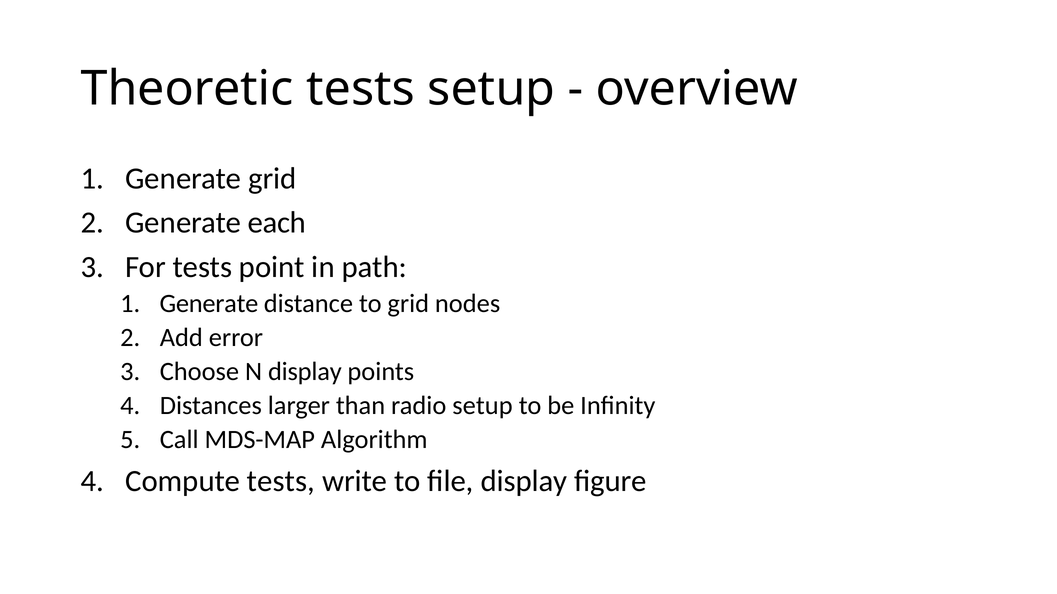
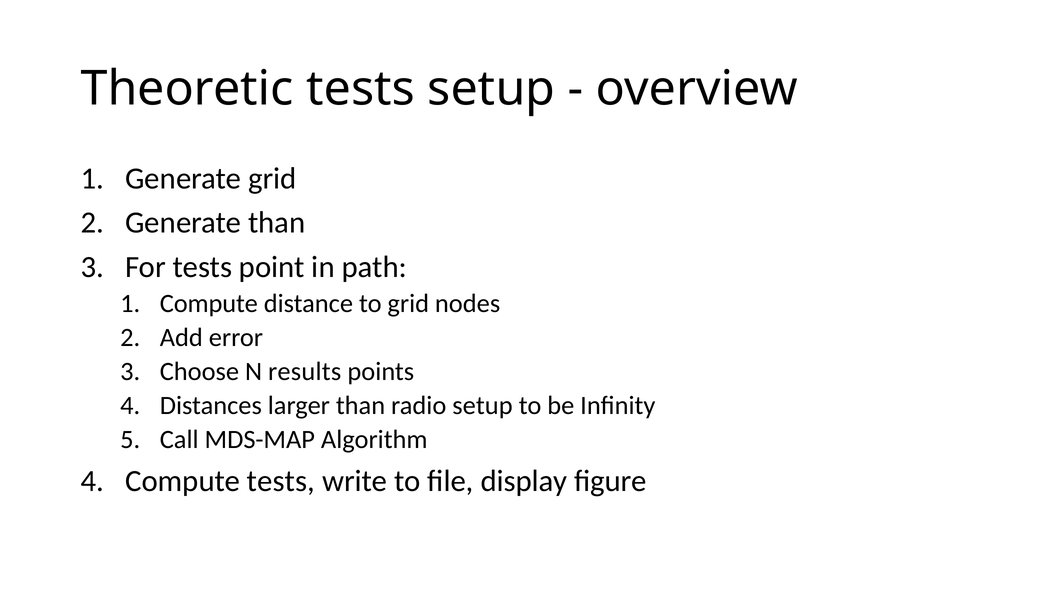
Generate each: each -> than
Generate at (209, 304): Generate -> Compute
N display: display -> results
